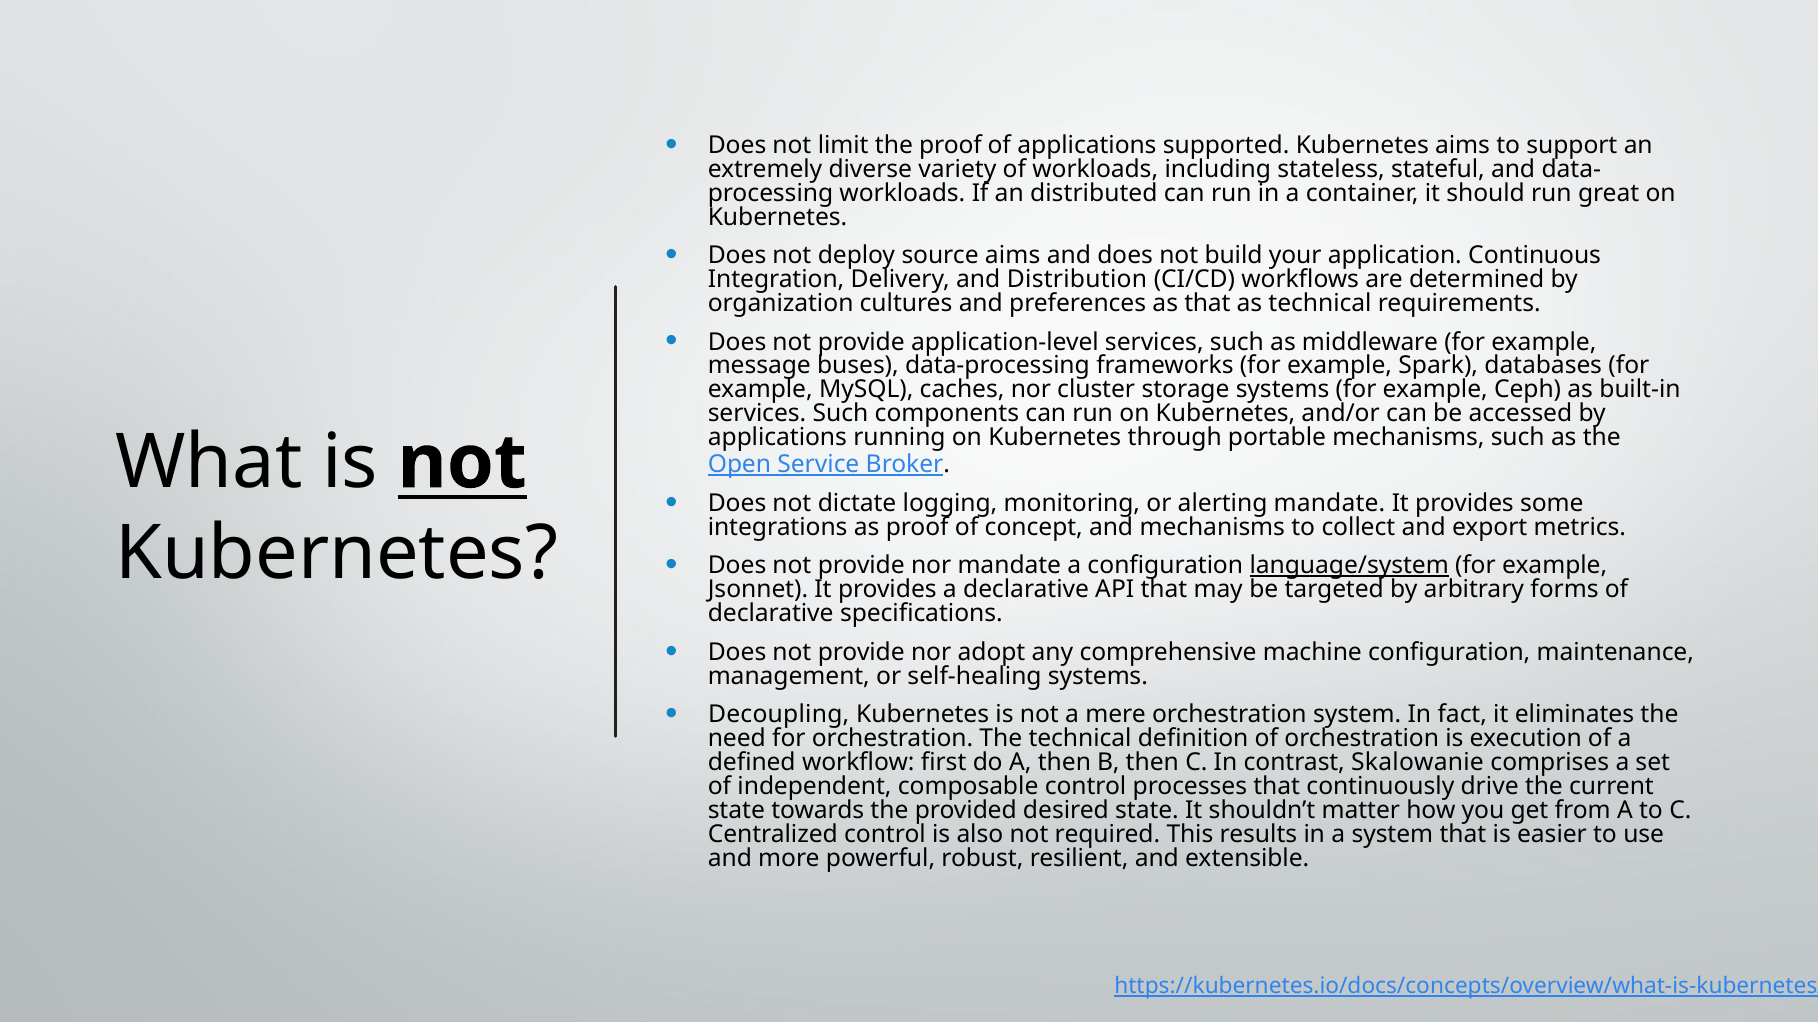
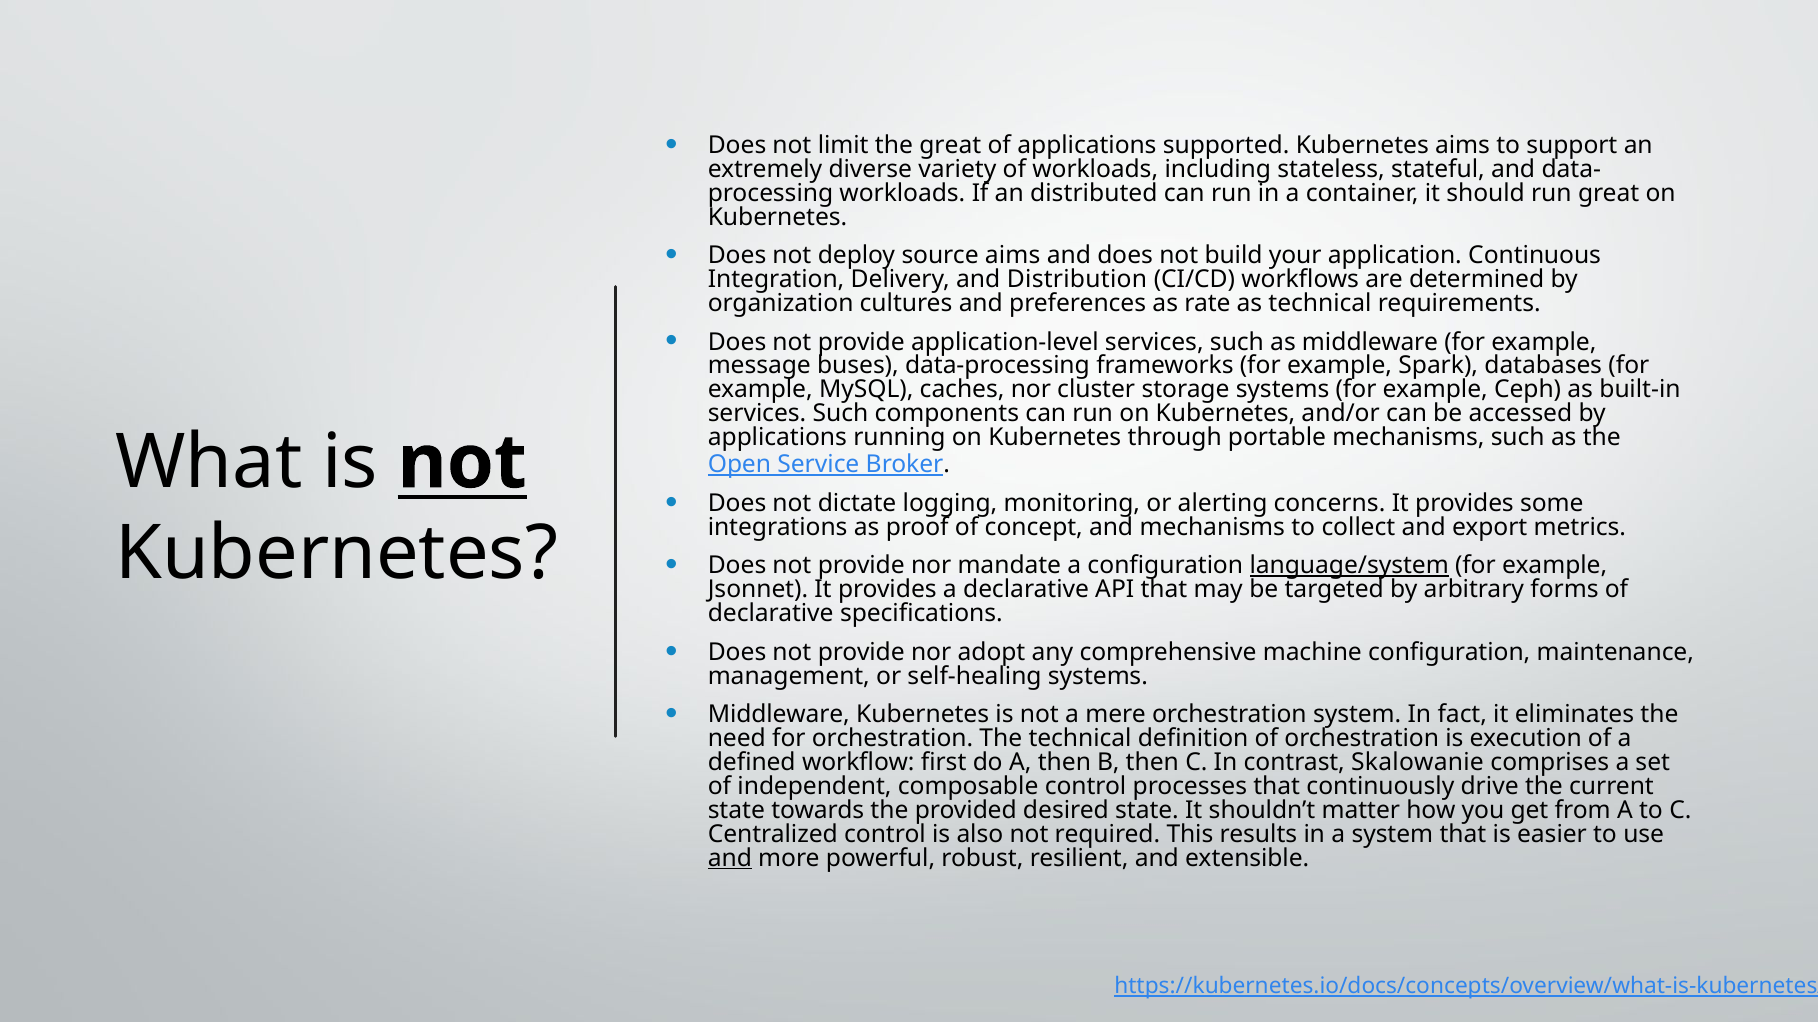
the proof: proof -> great
as that: that -> rate
alerting mandate: mandate -> concerns
Decoupling at (779, 715): Decoupling -> Middleware
and at (730, 858) underline: none -> present
